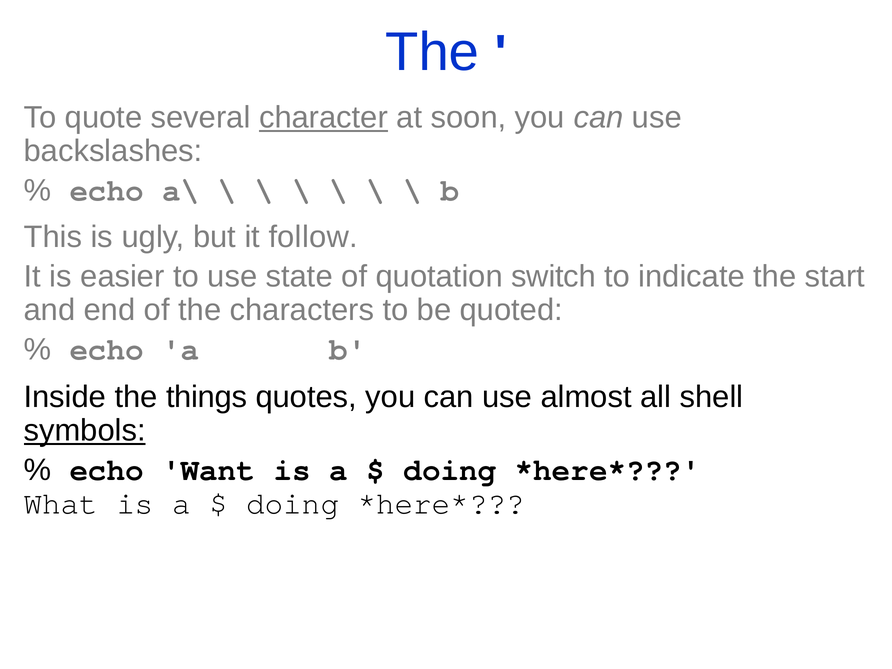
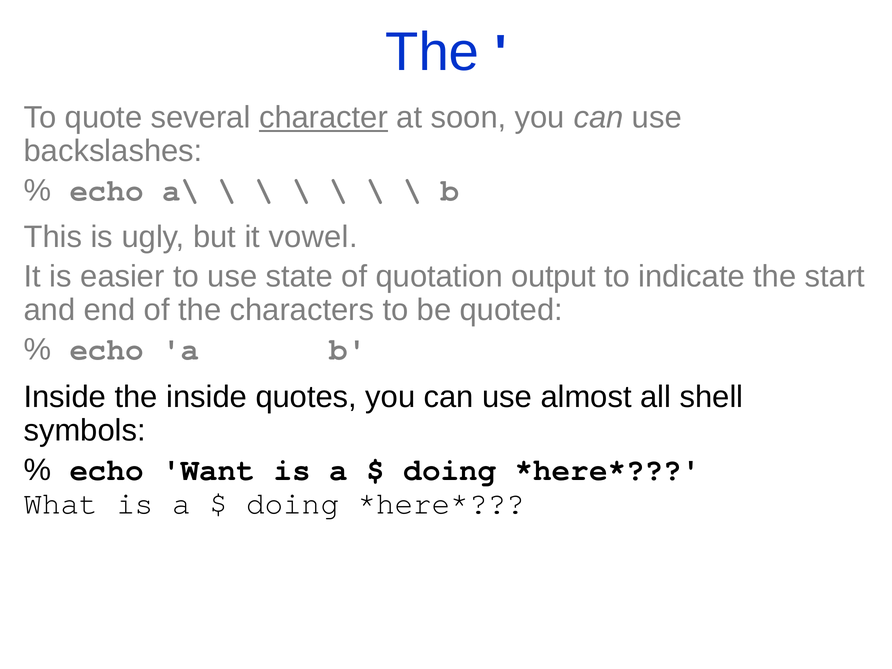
follow: follow -> vowel
switch: switch -> output
the things: things -> inside
symbols underline: present -> none
